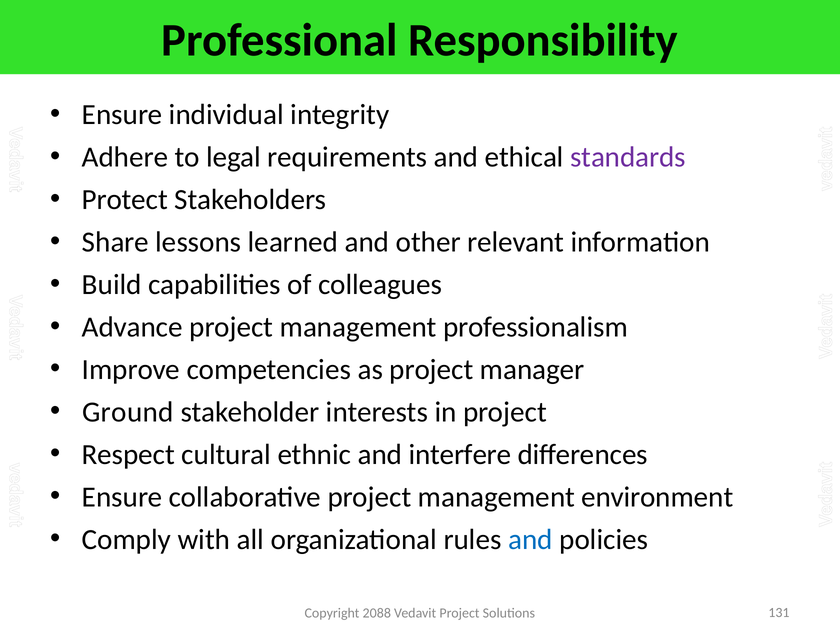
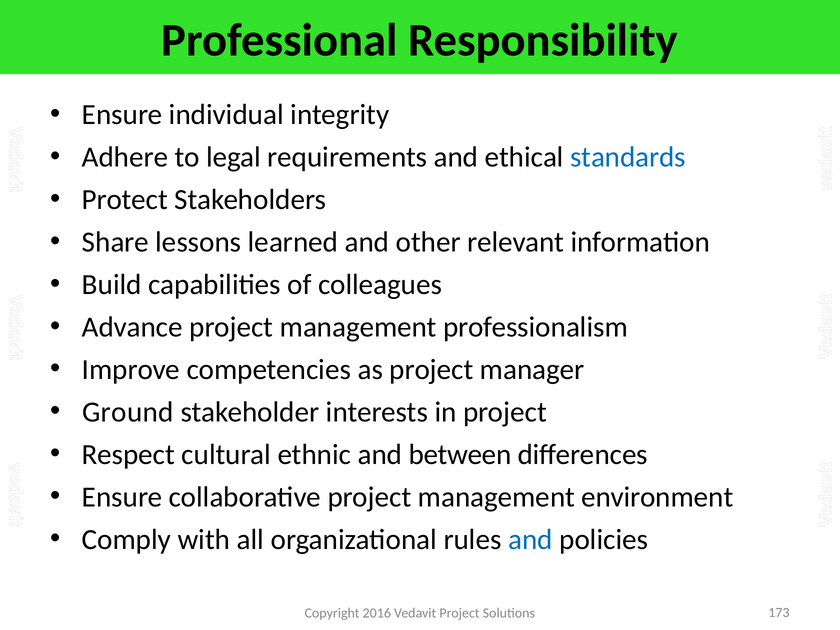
standards colour: purple -> blue
interfere: interfere -> between
2088: 2088 -> 2016
131: 131 -> 173
